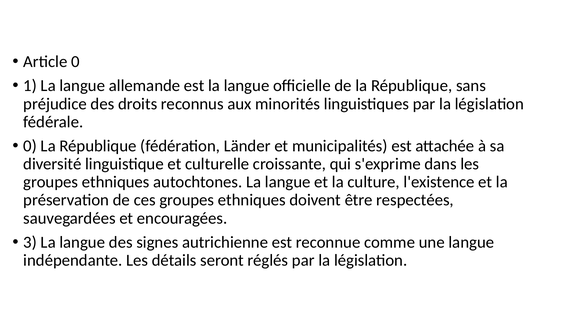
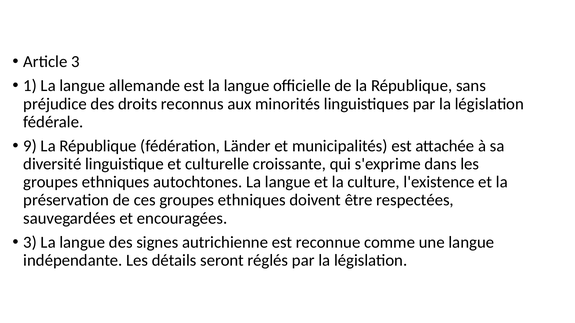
Article 0: 0 -> 3
0 at (30, 146): 0 -> 9
